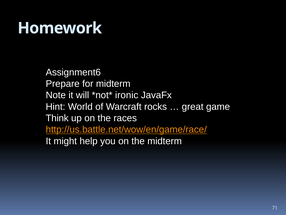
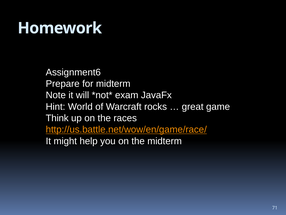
ironic: ironic -> exam
